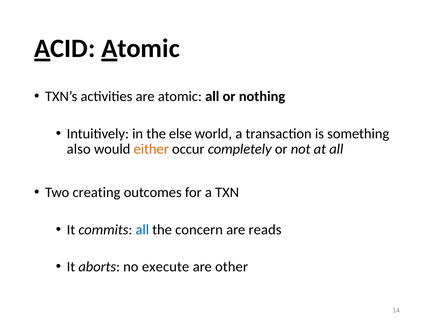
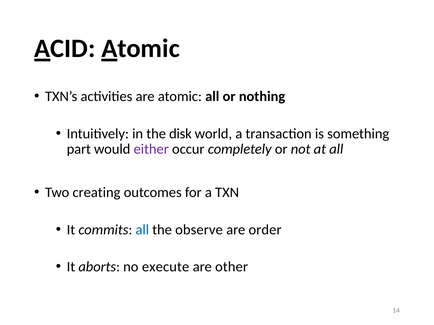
else: else -> disk
also: also -> part
either colour: orange -> purple
concern: concern -> observe
reads: reads -> order
